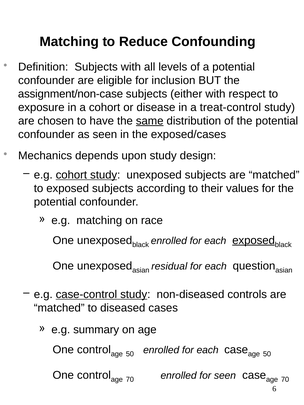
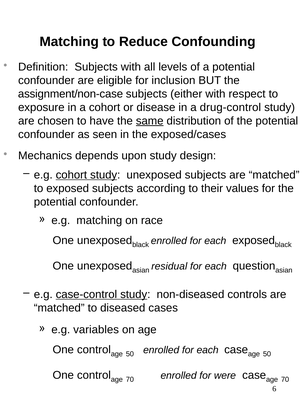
treat-control: treat-control -> drug-control
exposed at (254, 241) underline: present -> none
summary: summary -> variables
for seen: seen -> were
